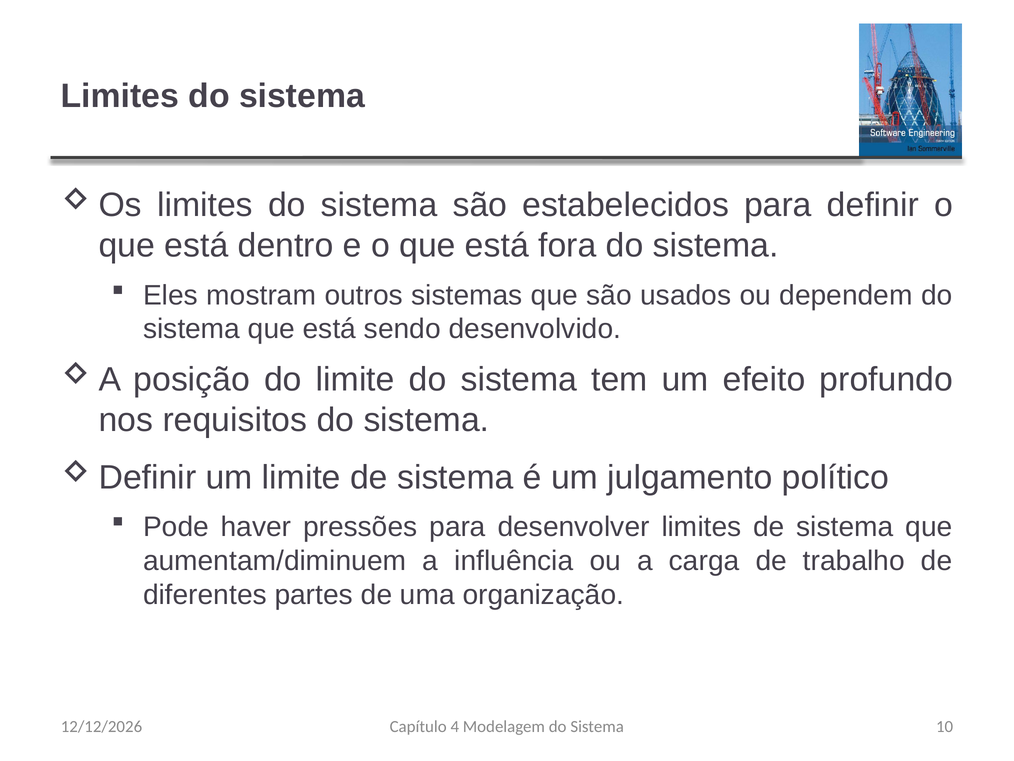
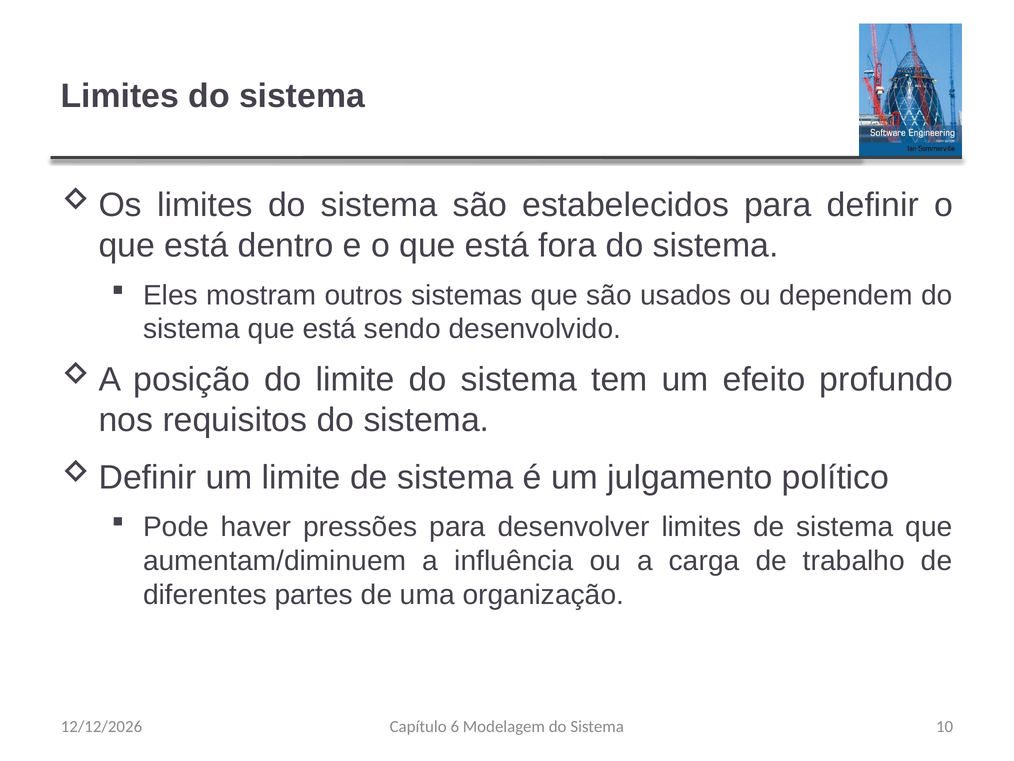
4: 4 -> 6
